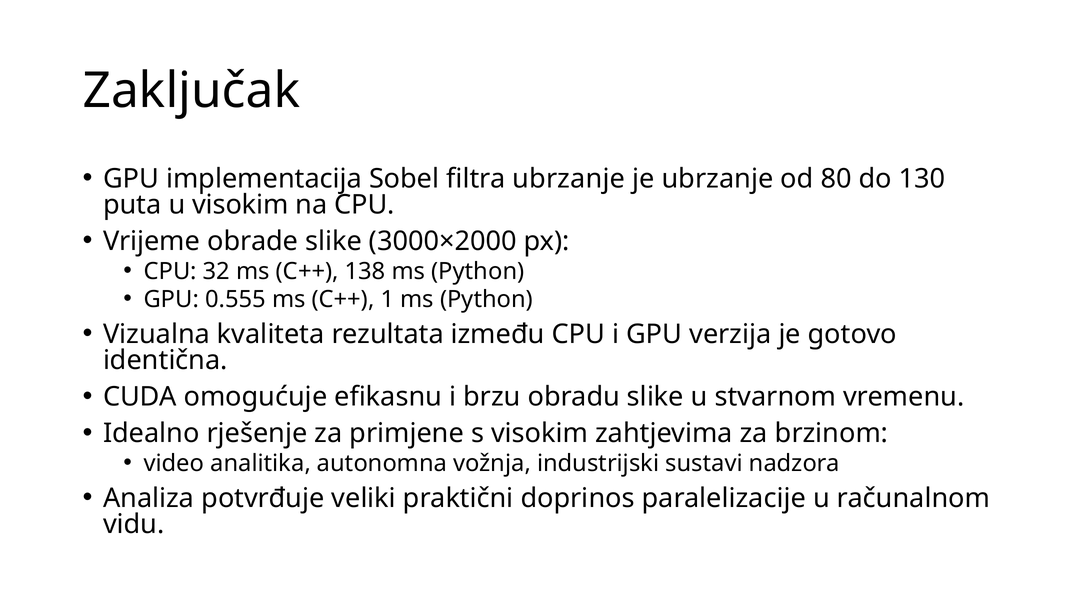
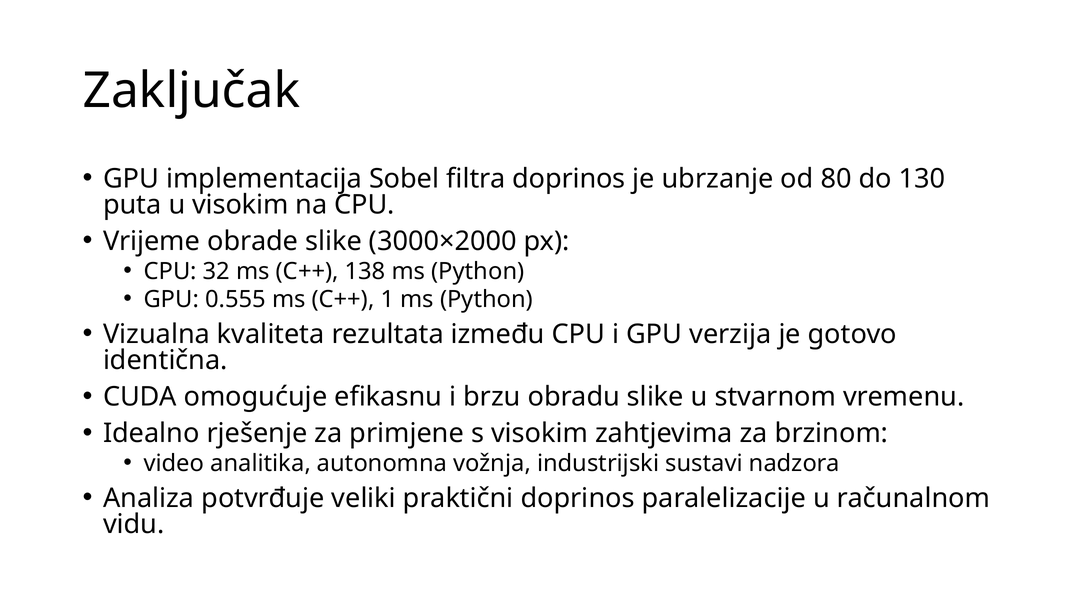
filtra ubrzanje: ubrzanje -> doprinos
